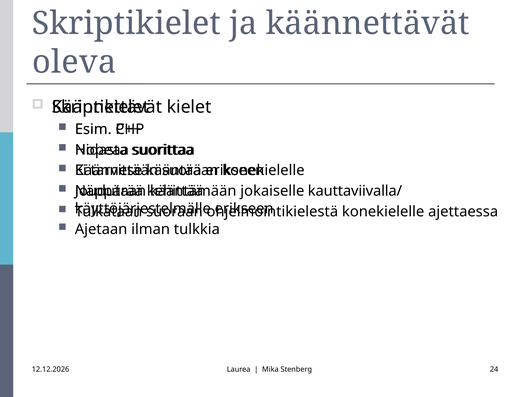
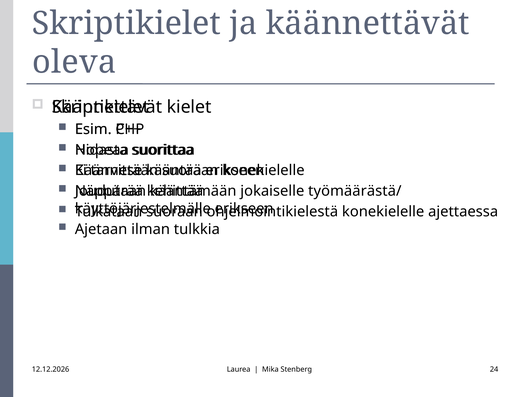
kauttaviivalla/: kauttaviivalla/ -> työmäärästä/
